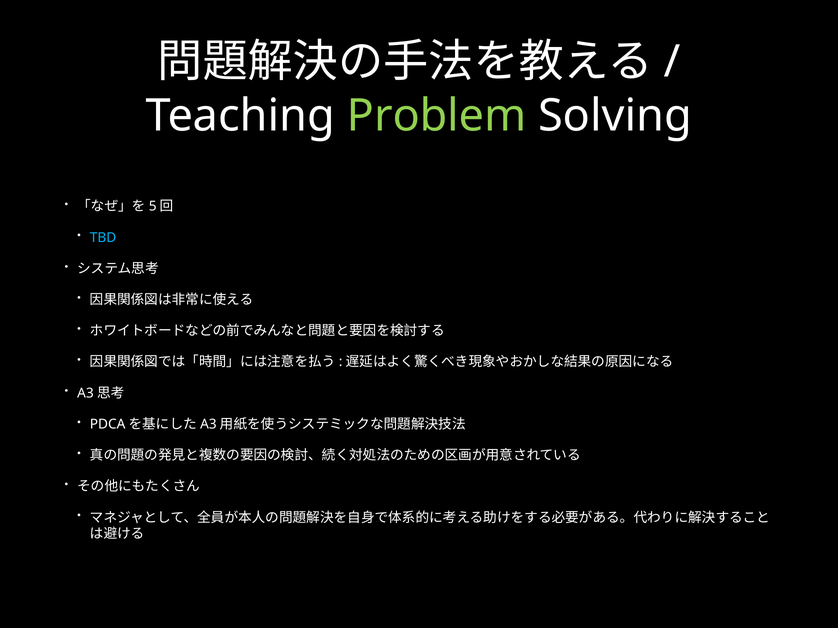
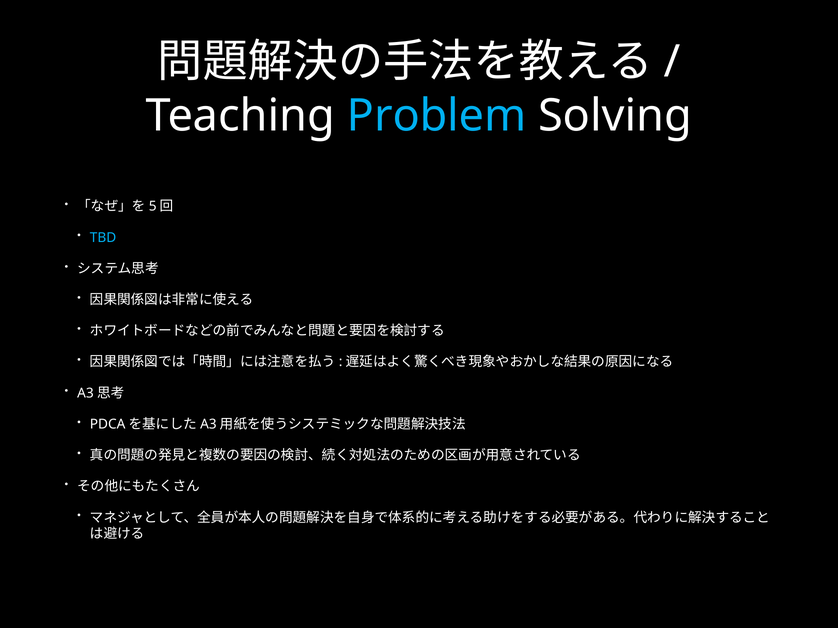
Problem colour: light green -> light blue
